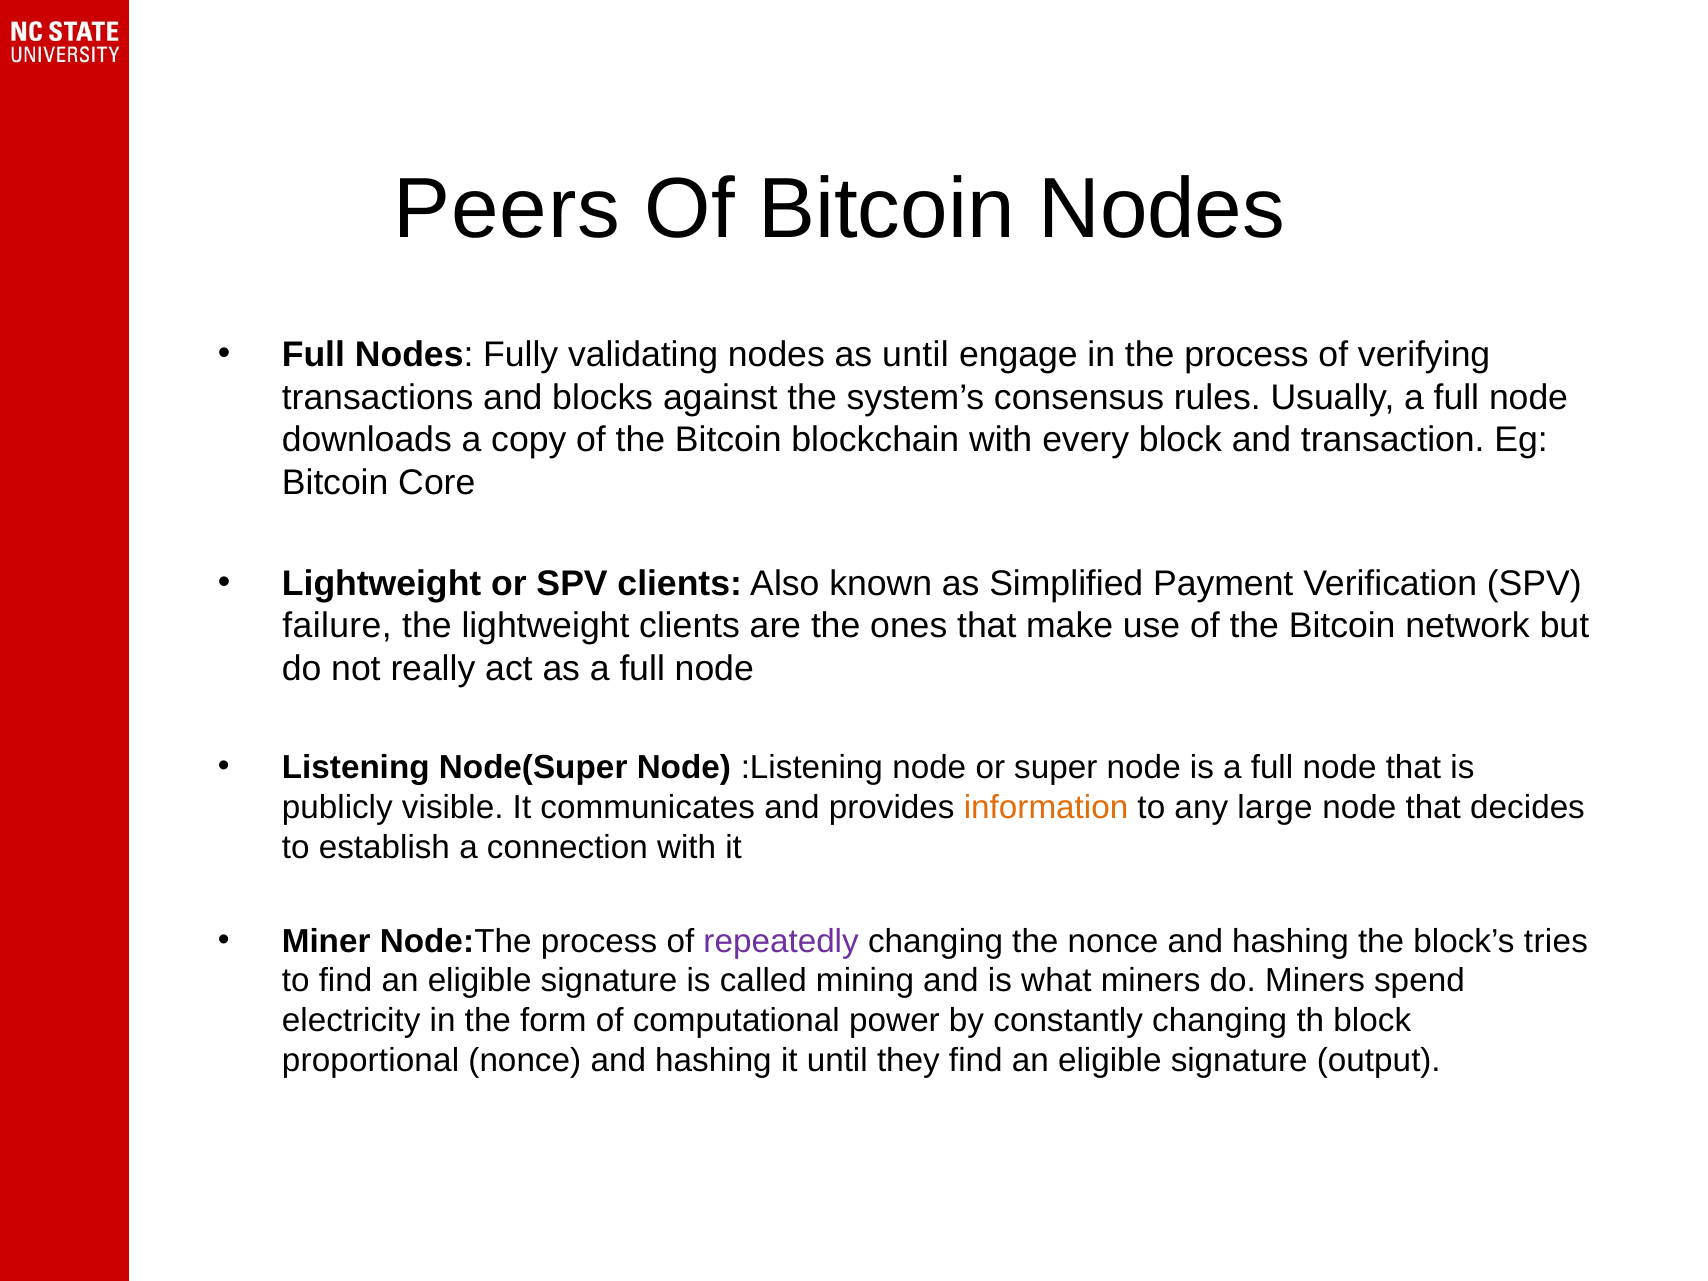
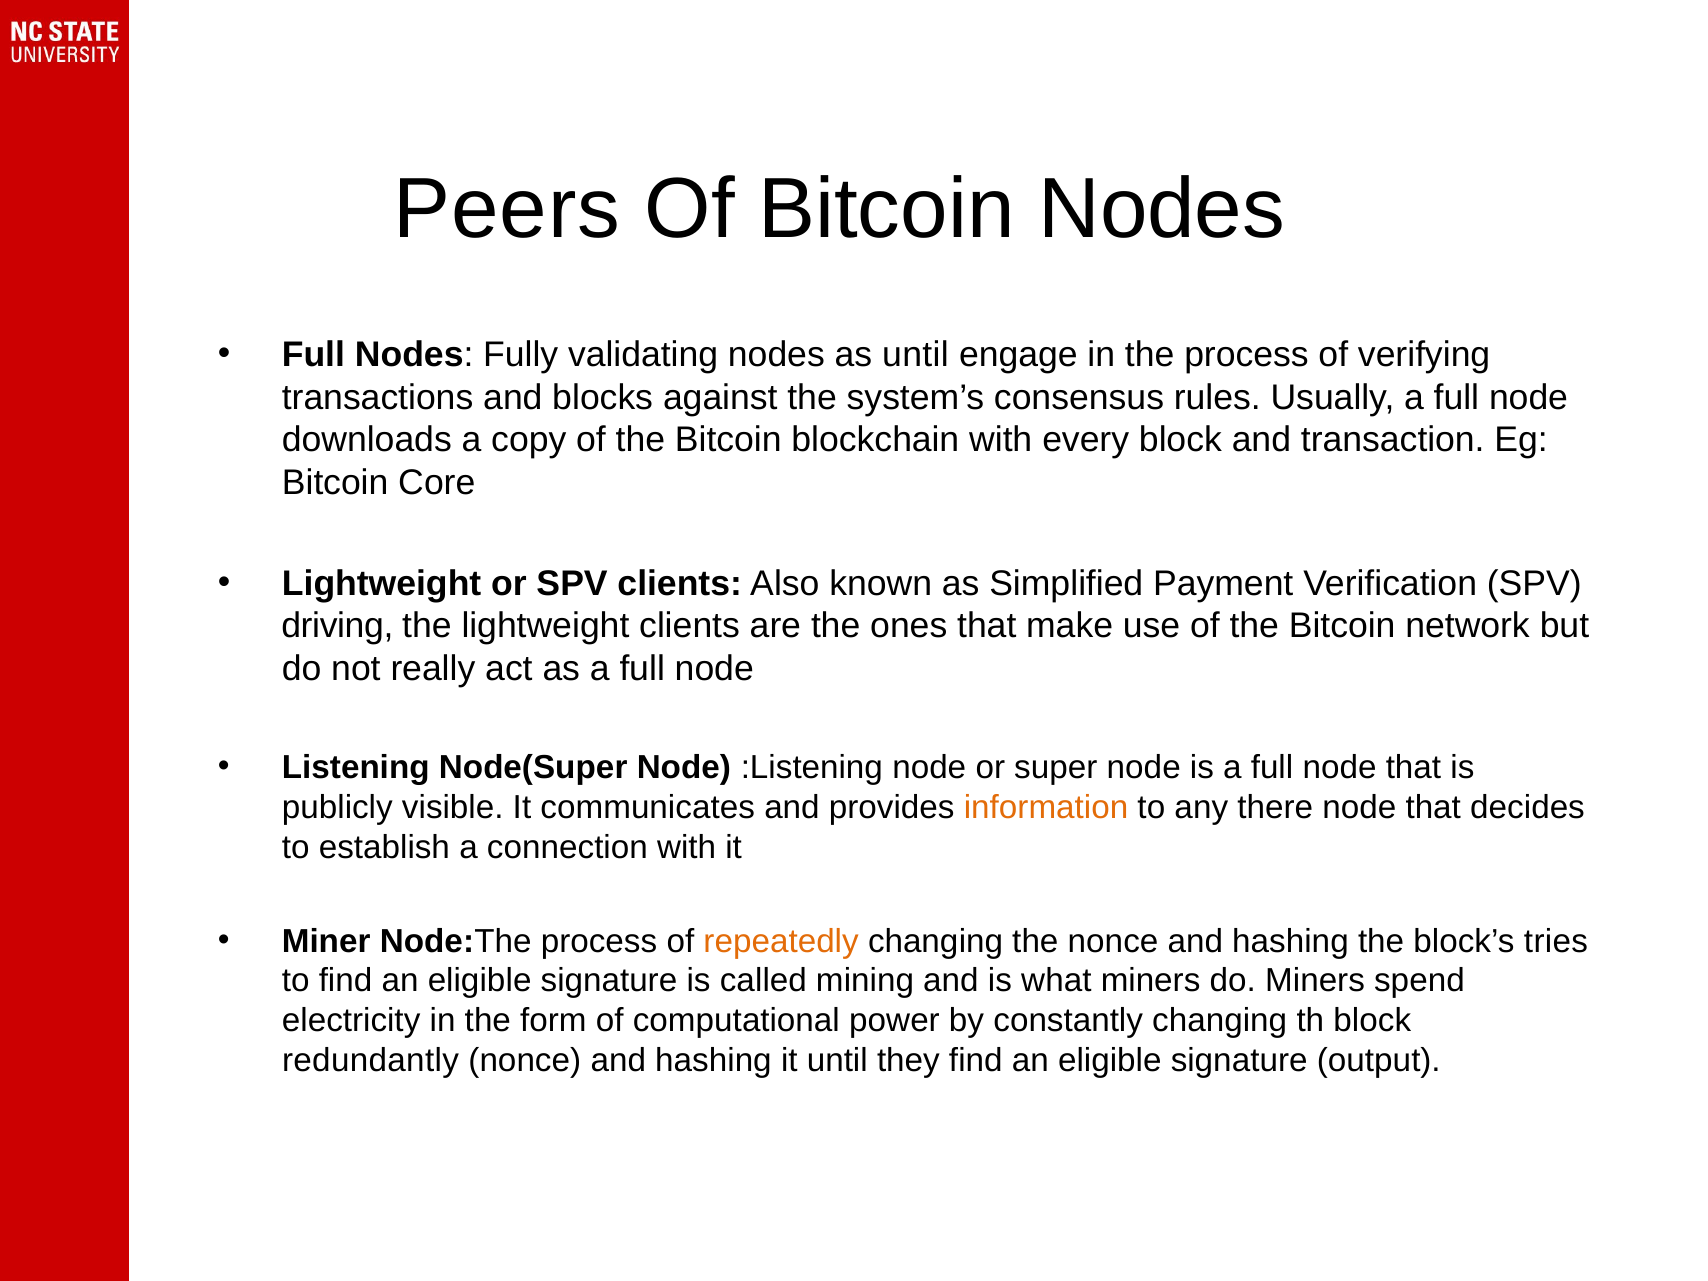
failure: failure -> driving
large: large -> there
repeatedly colour: purple -> orange
proportional: proportional -> redundantly
